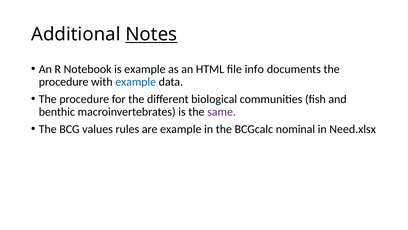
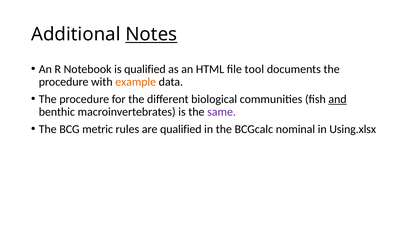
is example: example -> qualified
info: info -> tool
example at (136, 82) colour: blue -> orange
and underline: none -> present
values: values -> metric
are example: example -> qualified
Need.xlsx: Need.xlsx -> Using.xlsx
